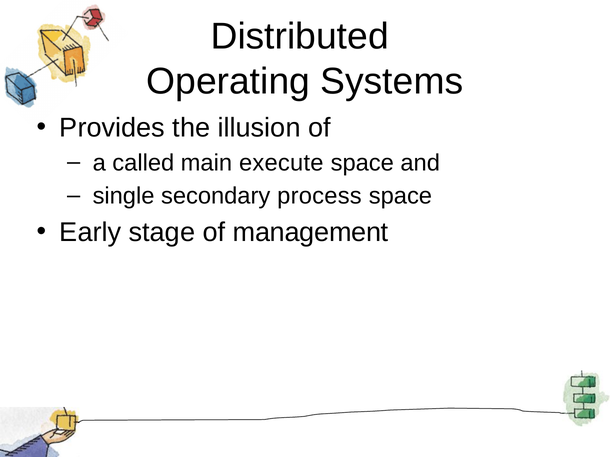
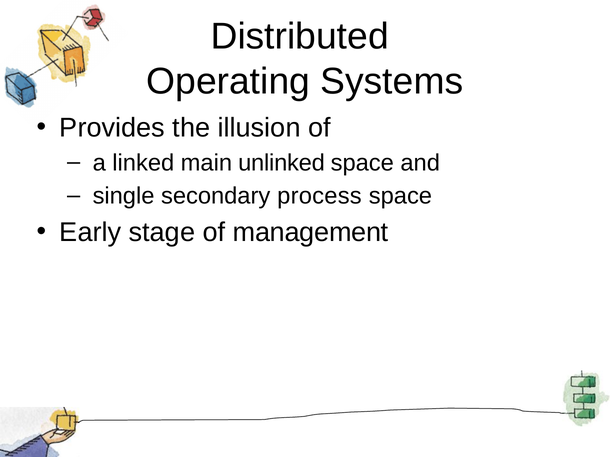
called: called -> linked
execute: execute -> unlinked
